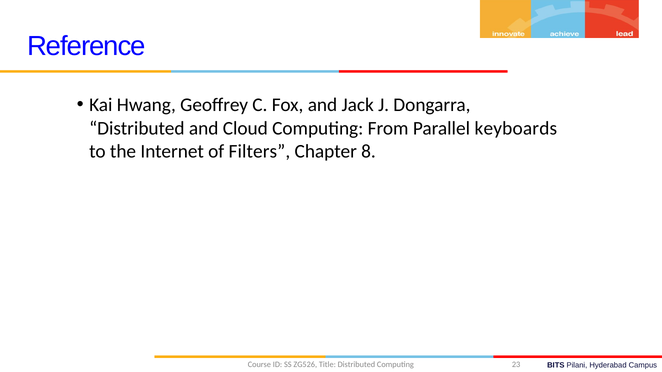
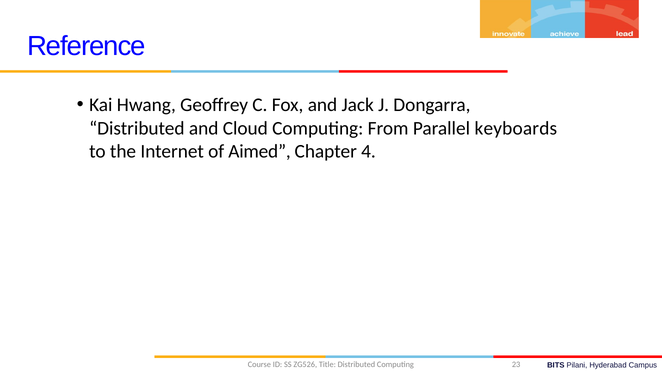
Filters: Filters -> Aimed
8: 8 -> 4
